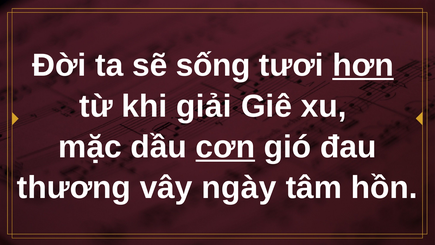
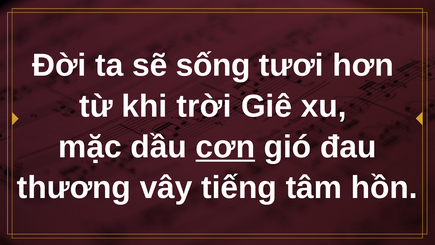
hơn underline: present -> none
giải: giải -> trời
ngày: ngày -> tiếng
